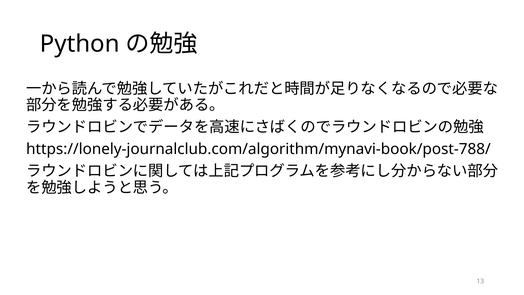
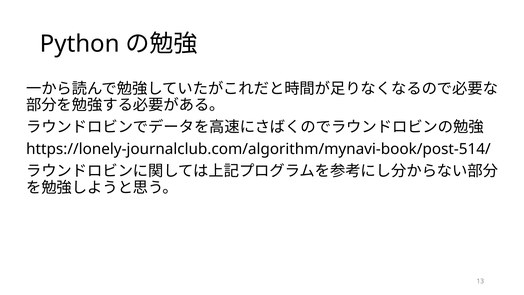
https://lonely-journalclub.com/algorithm/mynavi-book/post-788/: https://lonely-journalclub.com/algorithm/mynavi-book/post-788/ -> https://lonely-journalclub.com/algorithm/mynavi-book/post-514/
